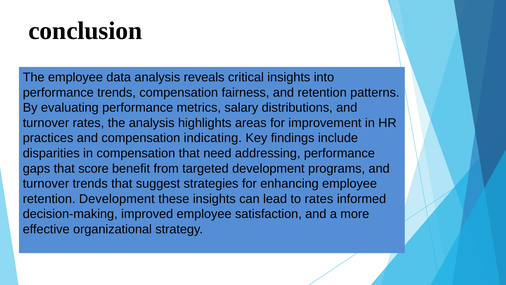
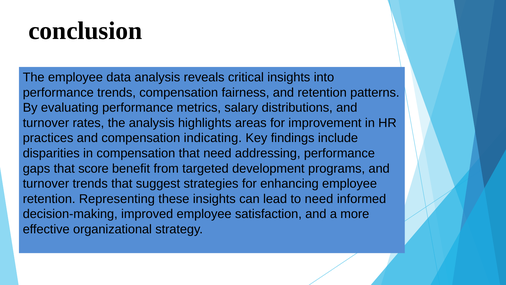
retention Development: Development -> Representing
to rates: rates -> need
